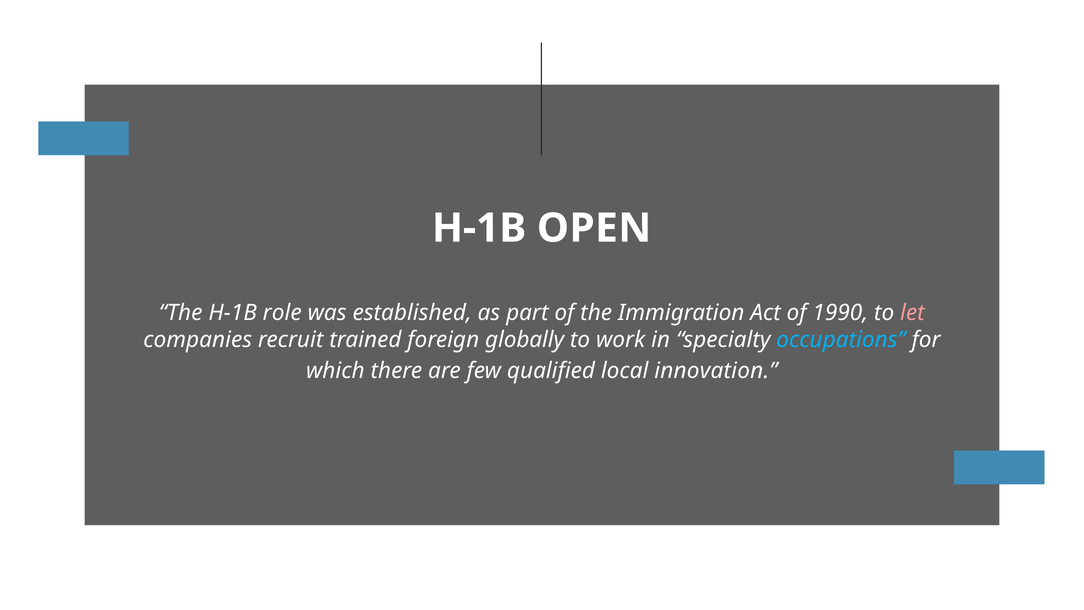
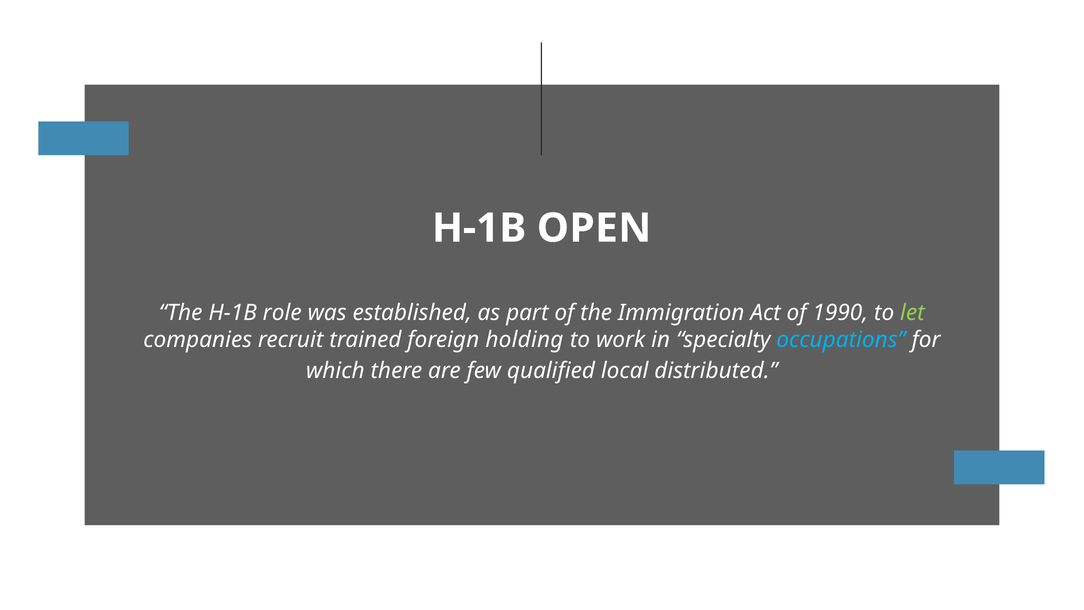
let colour: pink -> light green
globally: globally -> holding
innovation: innovation -> distributed
